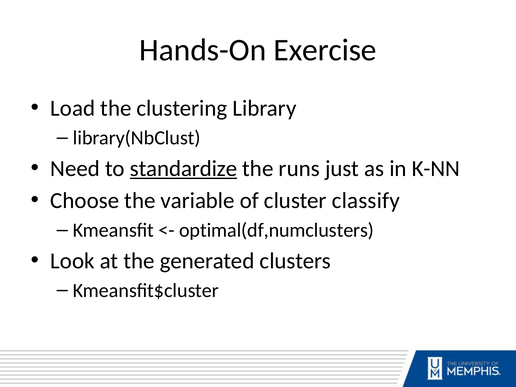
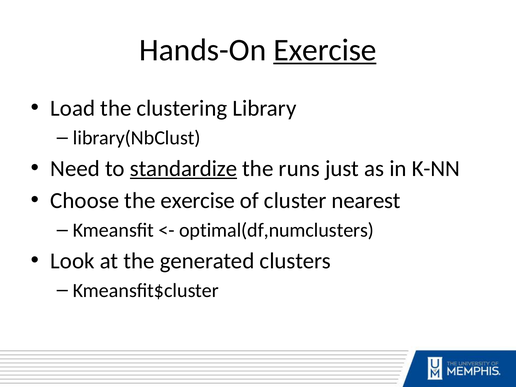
Exercise at (325, 50) underline: none -> present
the variable: variable -> exercise
classify: classify -> nearest
